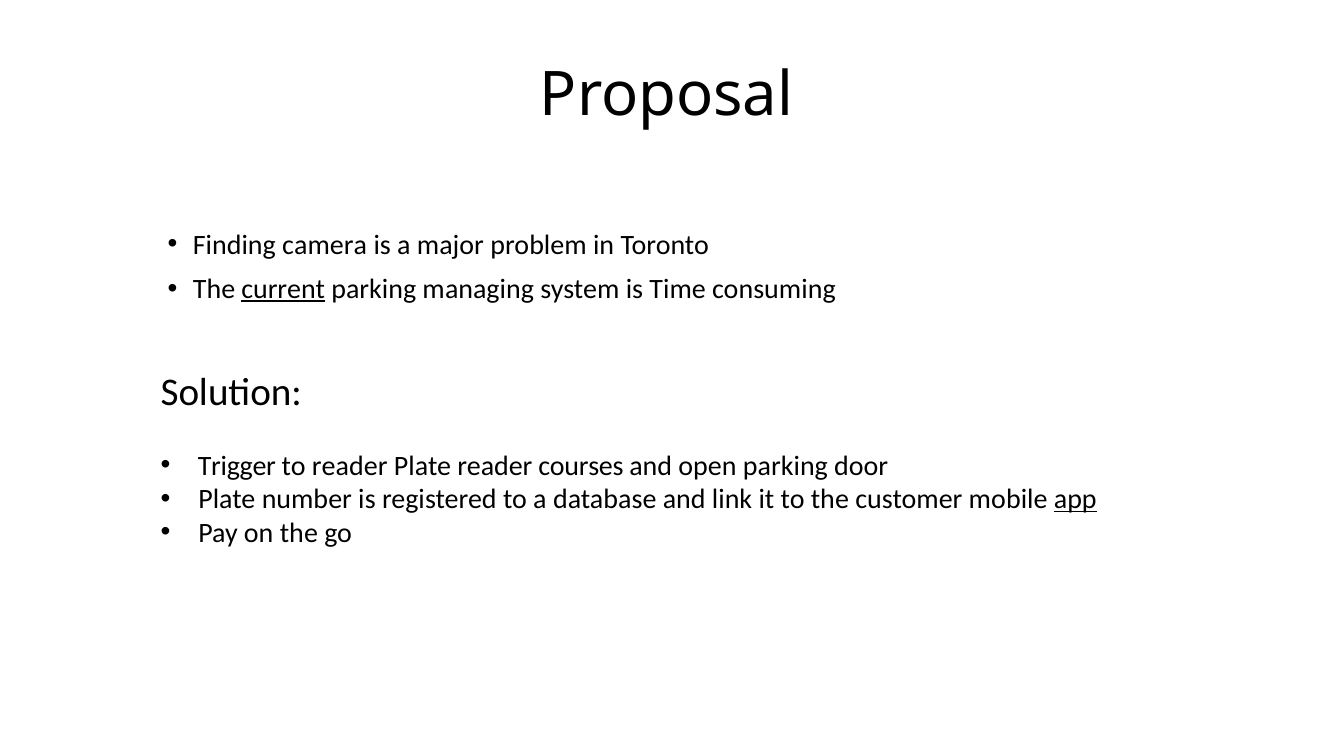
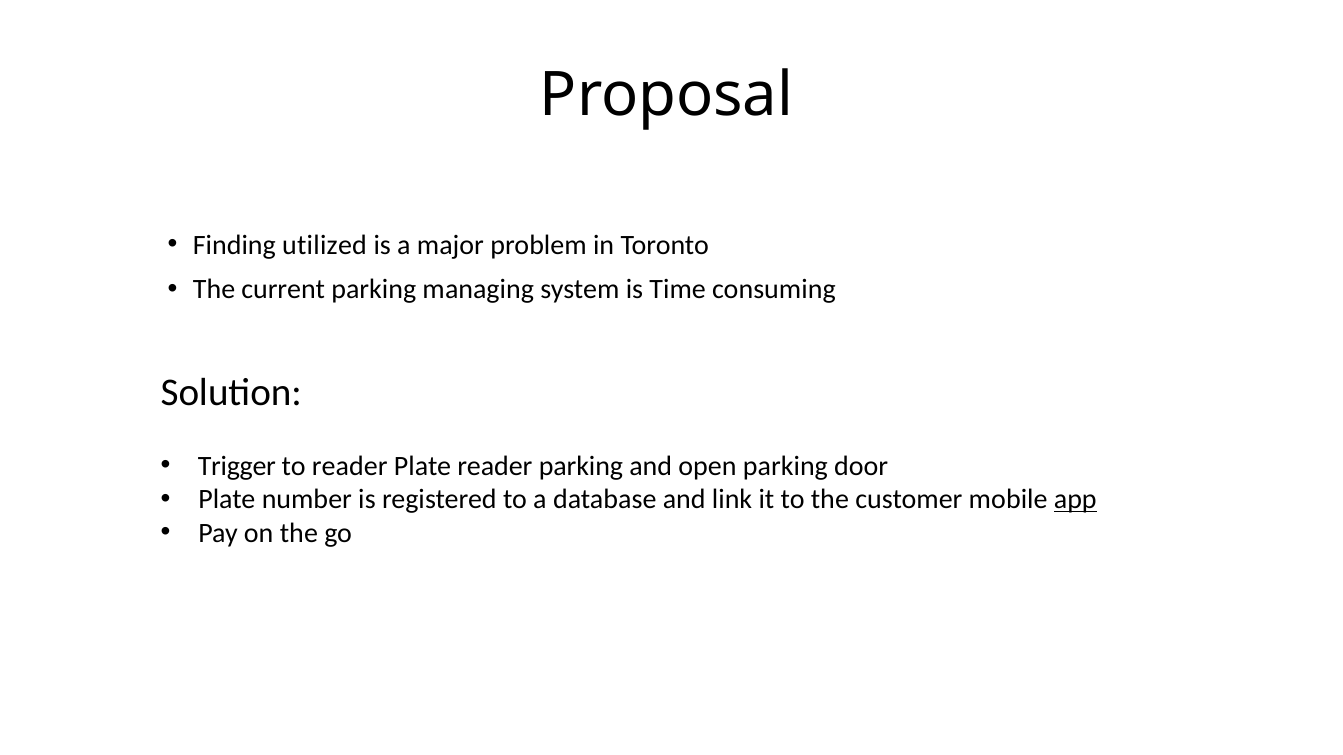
camera: camera -> utilized
current underline: present -> none
reader courses: courses -> parking
